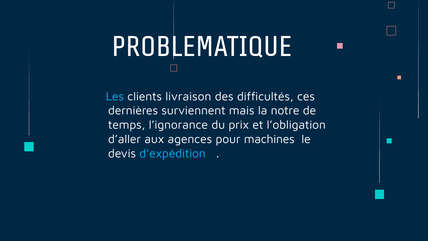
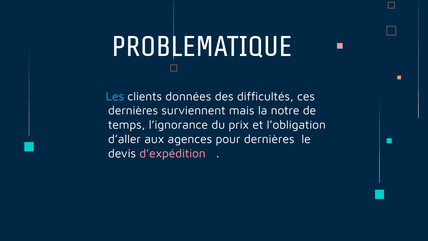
livraison: livraison -> données
pour machines: machines -> dernières
d’expédition colour: light blue -> pink
